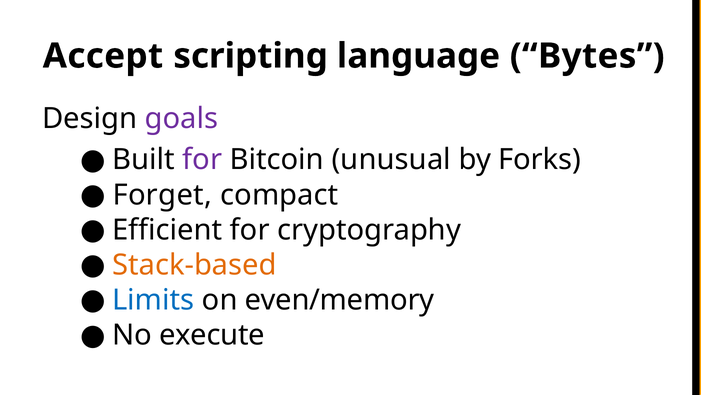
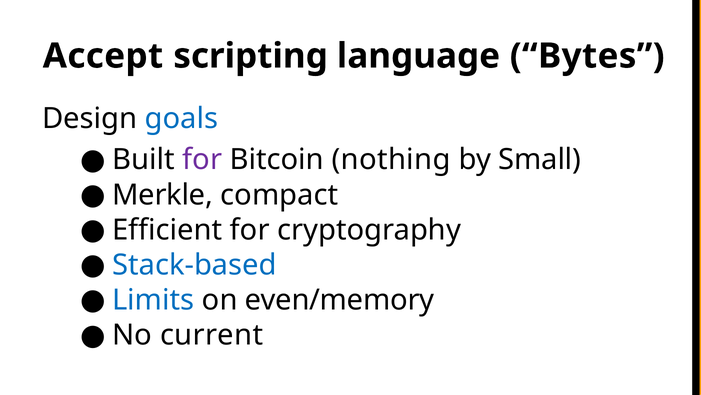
goals colour: purple -> blue
unusual: unusual -> nothing
Forks: Forks -> Small
Forget: Forget -> Merkle
Stack-based colour: orange -> blue
execute: execute -> current
